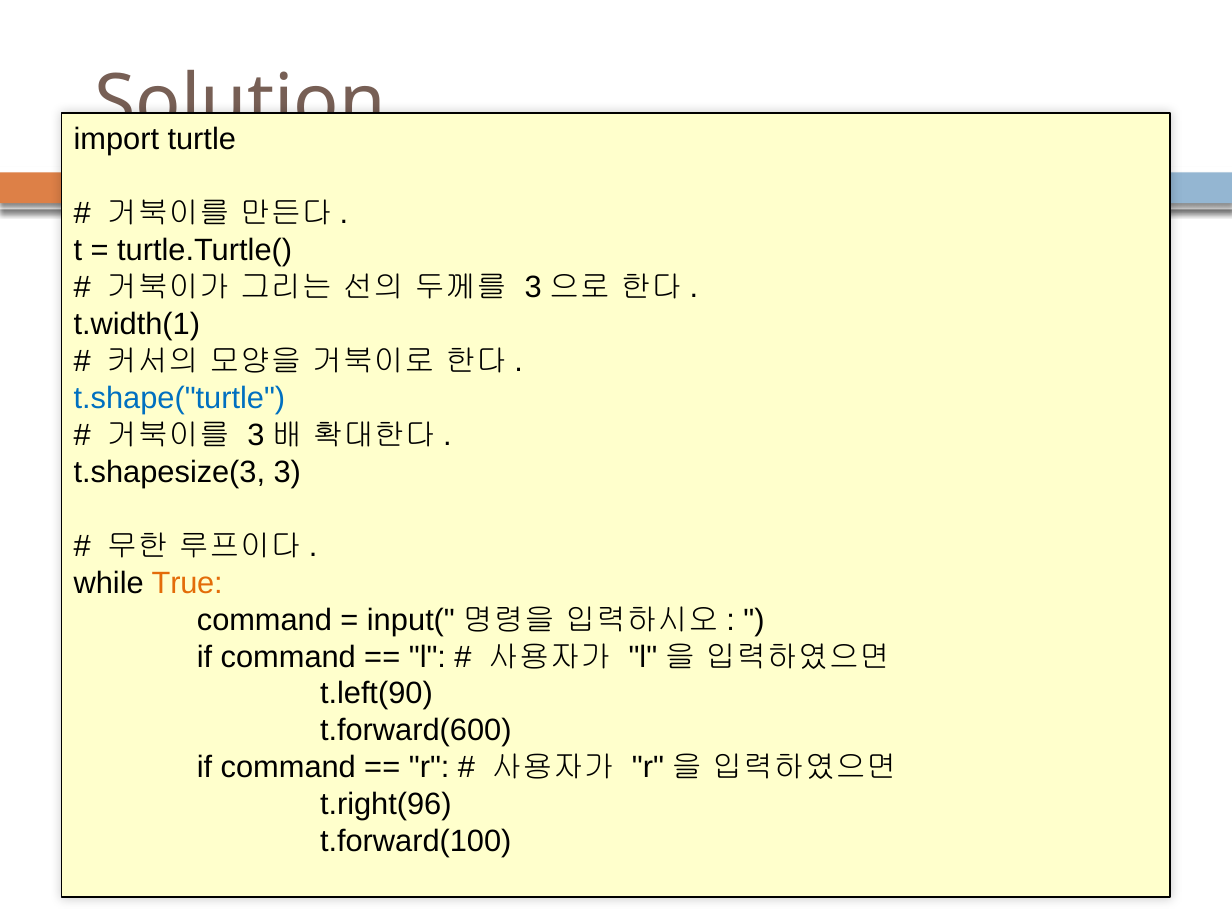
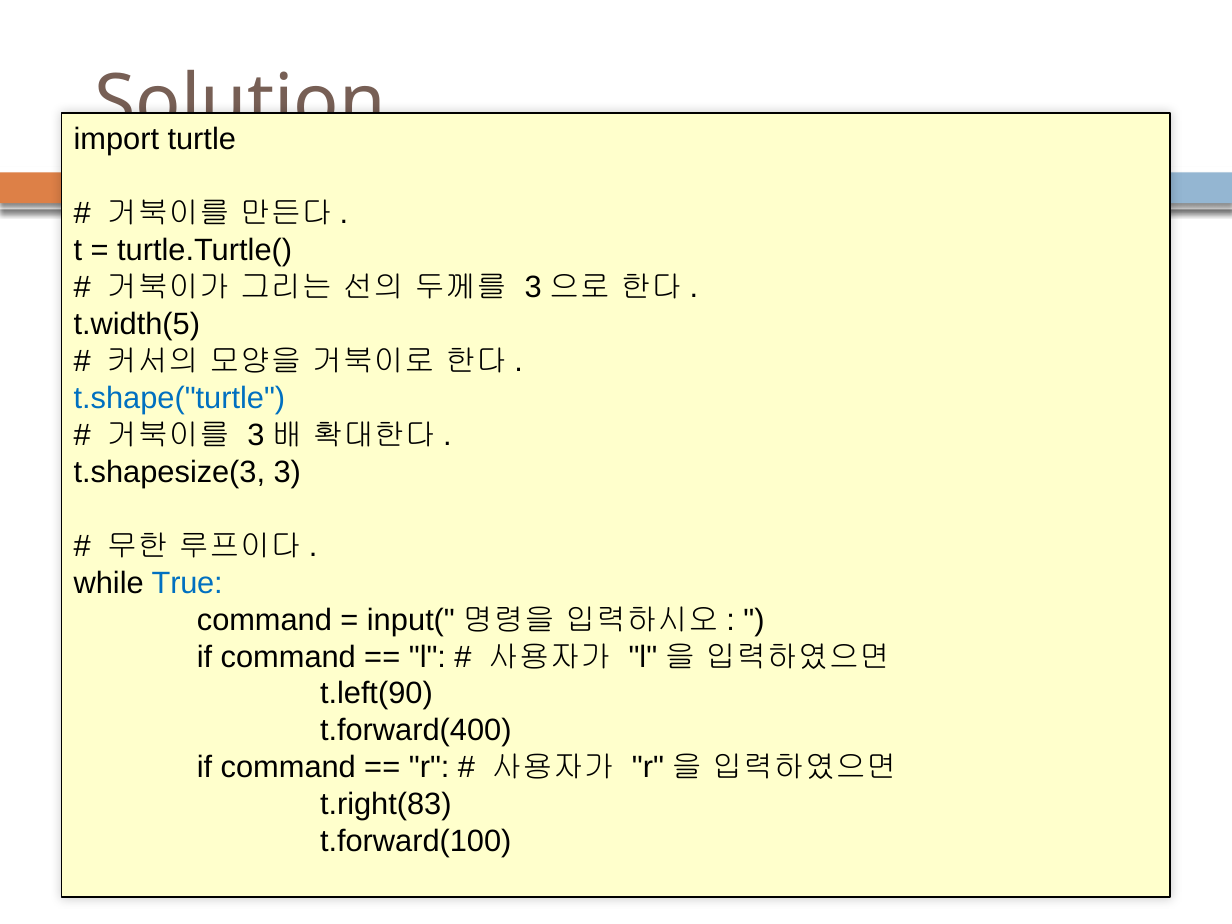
t.width(1: t.width(1 -> t.width(5
True colour: orange -> blue
t.forward(600: t.forward(600 -> t.forward(400
t.right(96: t.right(96 -> t.right(83
